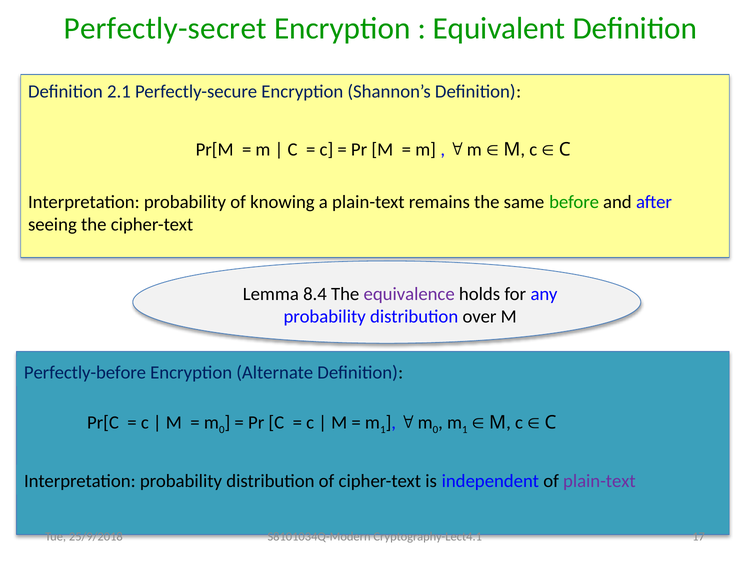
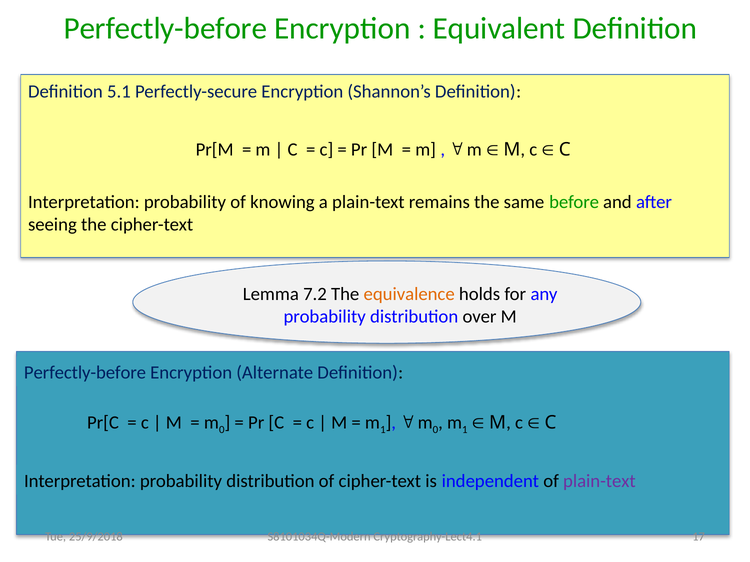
Perfectly-secret at (165, 28): Perfectly-secret -> Perfectly-before
2.1: 2.1 -> 5.1
8.4: 8.4 -> 7.2
equivalence colour: purple -> orange
